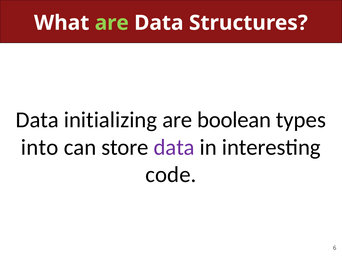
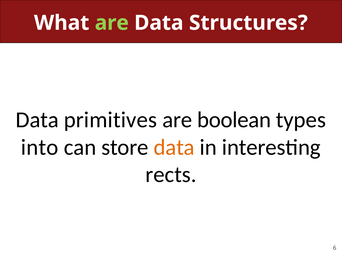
initializing: initializing -> primitives
data at (174, 147) colour: purple -> orange
code: code -> rects
